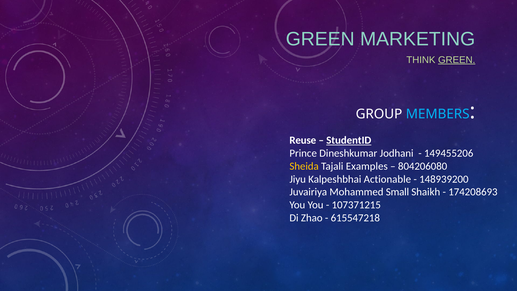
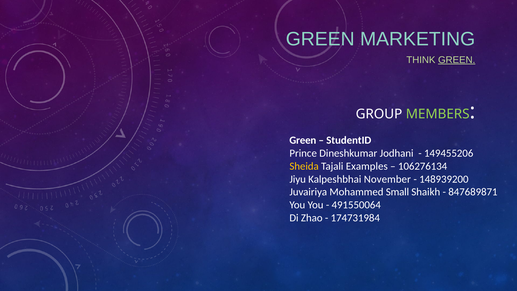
MEMBERS colour: light blue -> light green
Reuse at (303, 140): Reuse -> Green
StudentID underline: present -> none
804206080: 804206080 -> 106276134
Actionable: Actionable -> November
174208693: 174208693 -> 847689871
107371215: 107371215 -> 491550064
615547218: 615547218 -> 174731984
